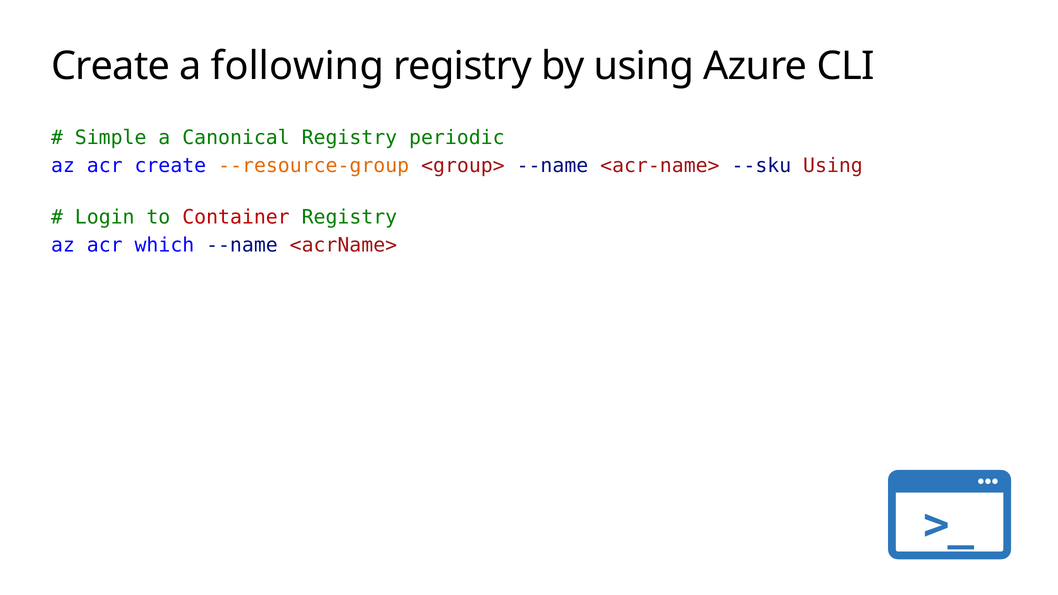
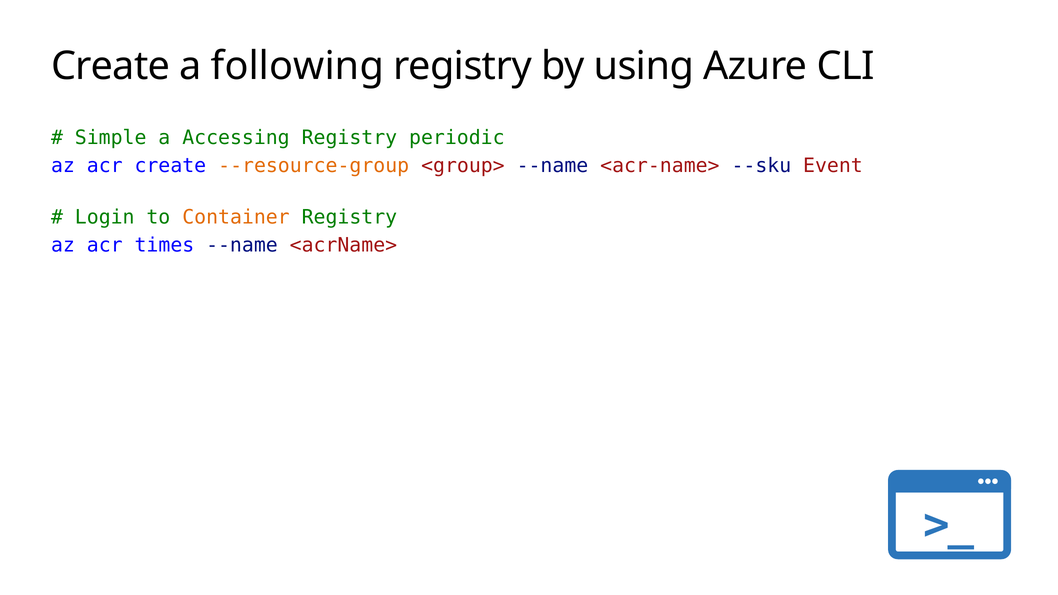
Canonical: Canonical -> Accessing
--sku Using: Using -> Event
Container colour: red -> orange
which: which -> times
